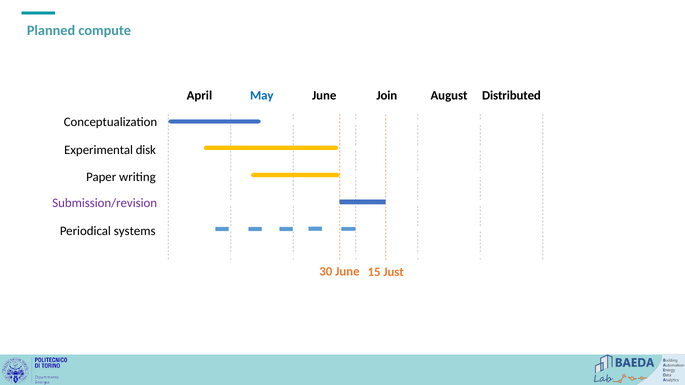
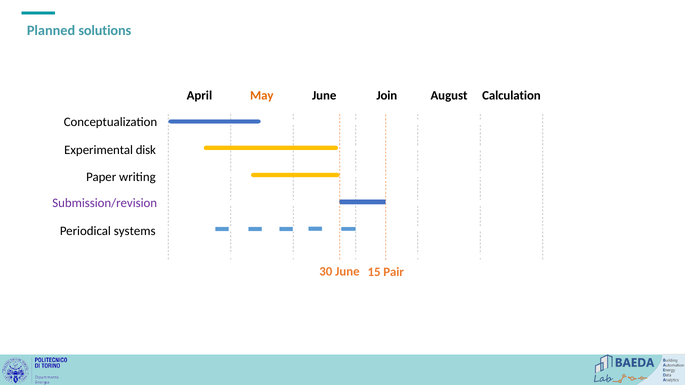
compute: compute -> solutions
May colour: blue -> orange
Distributed: Distributed -> Calculation
Just: Just -> Pair
